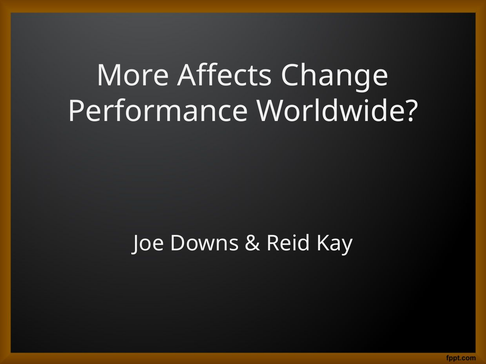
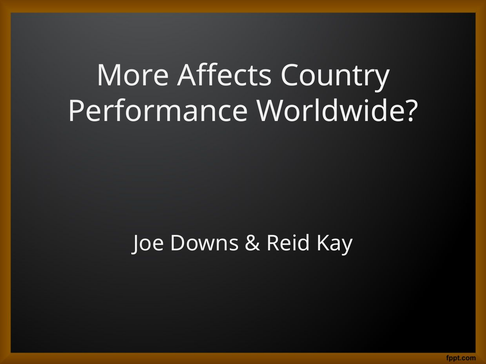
Change: Change -> Country
